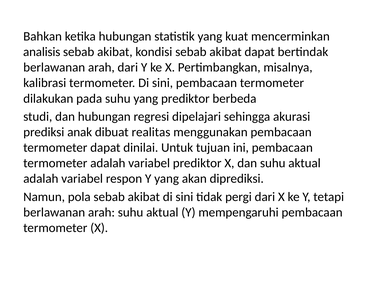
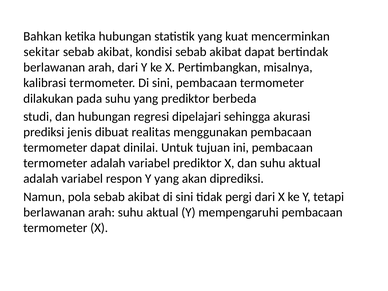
analisis: analisis -> sekitar
anak: anak -> jenis
